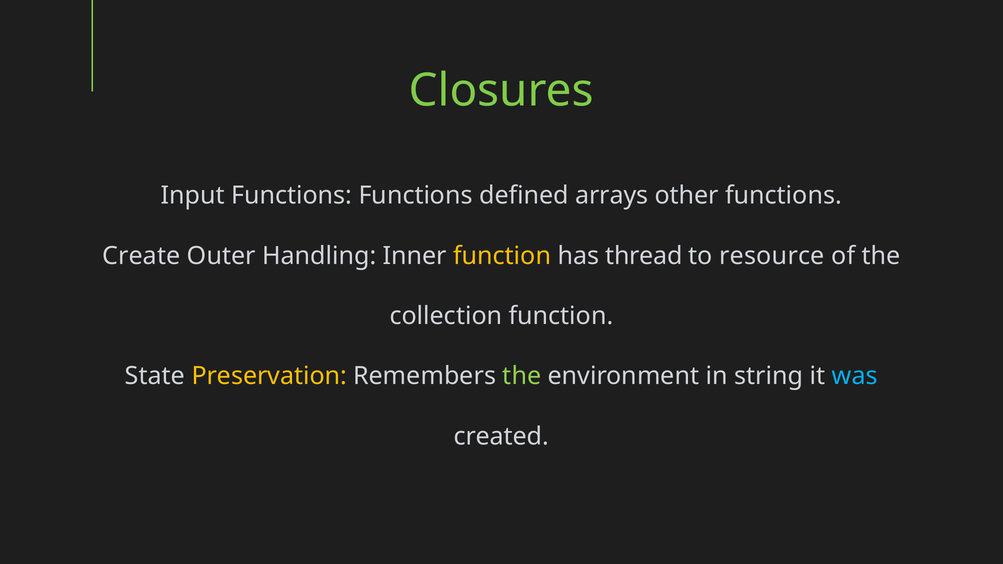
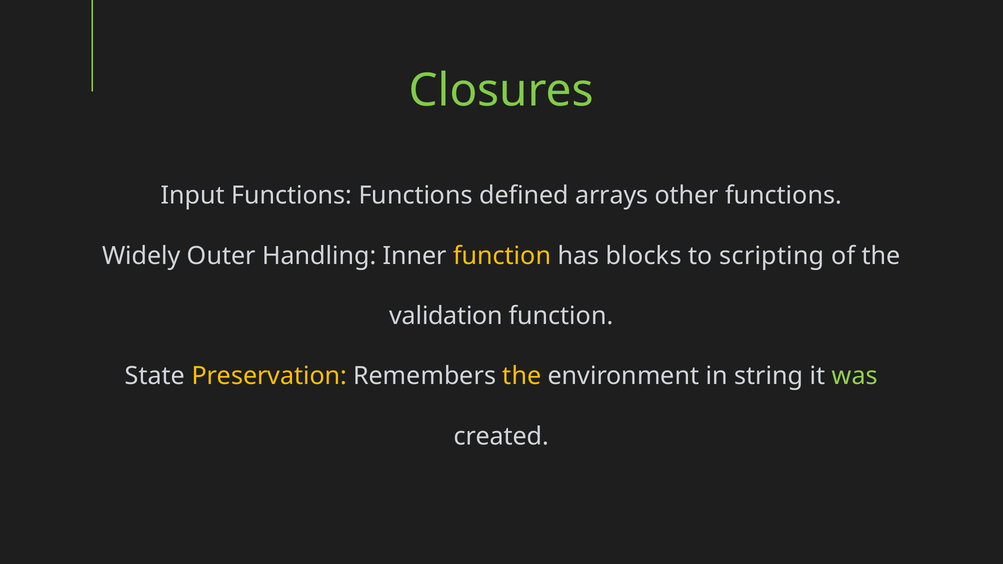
Create: Create -> Widely
thread: thread -> blocks
resource: resource -> scripting
collection: collection -> validation
the at (522, 376) colour: light green -> yellow
was colour: light blue -> light green
